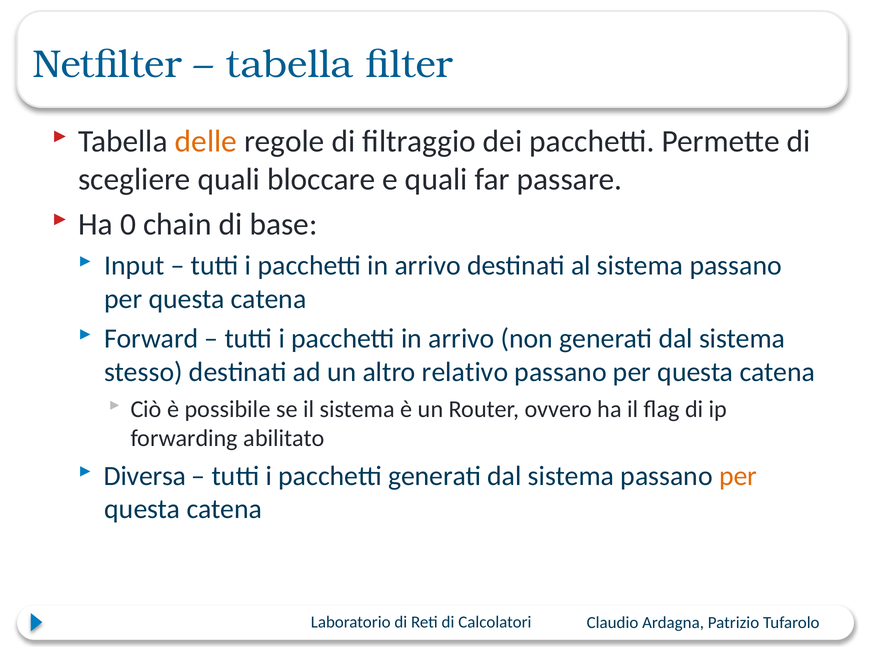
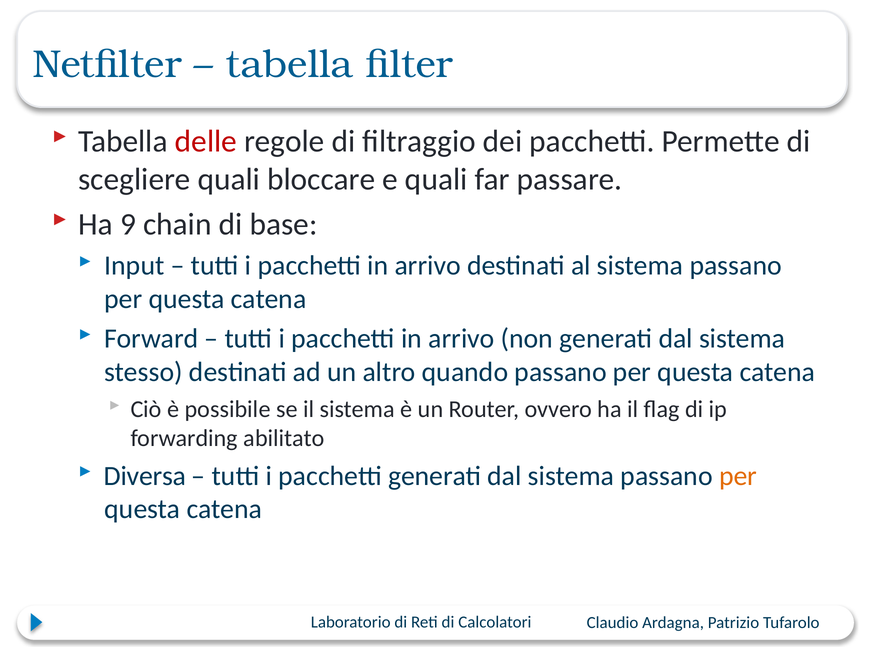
delle colour: orange -> red
0: 0 -> 9
relativo: relativo -> quando
